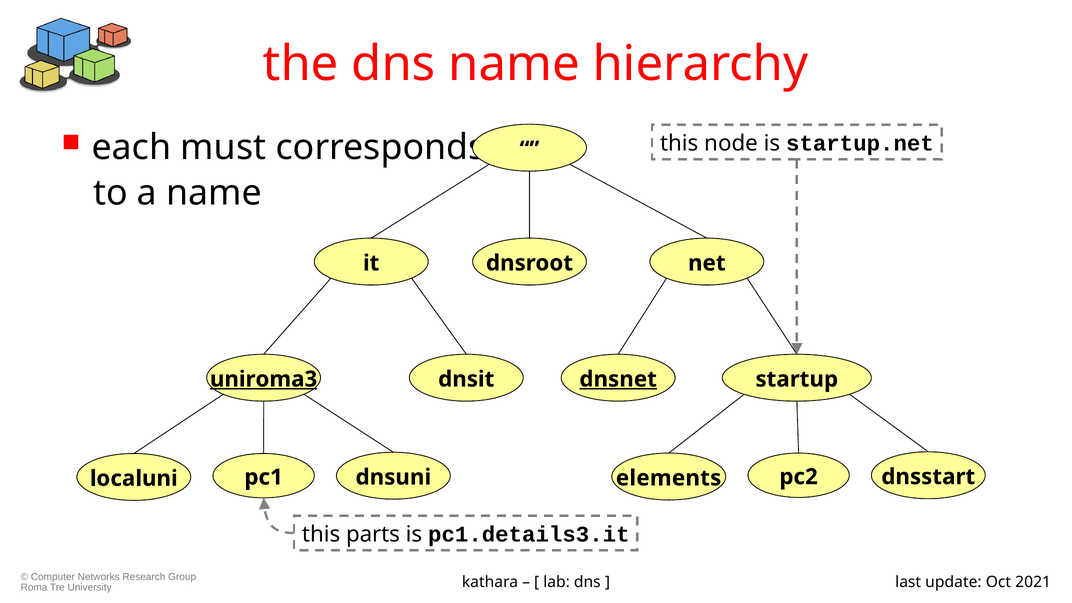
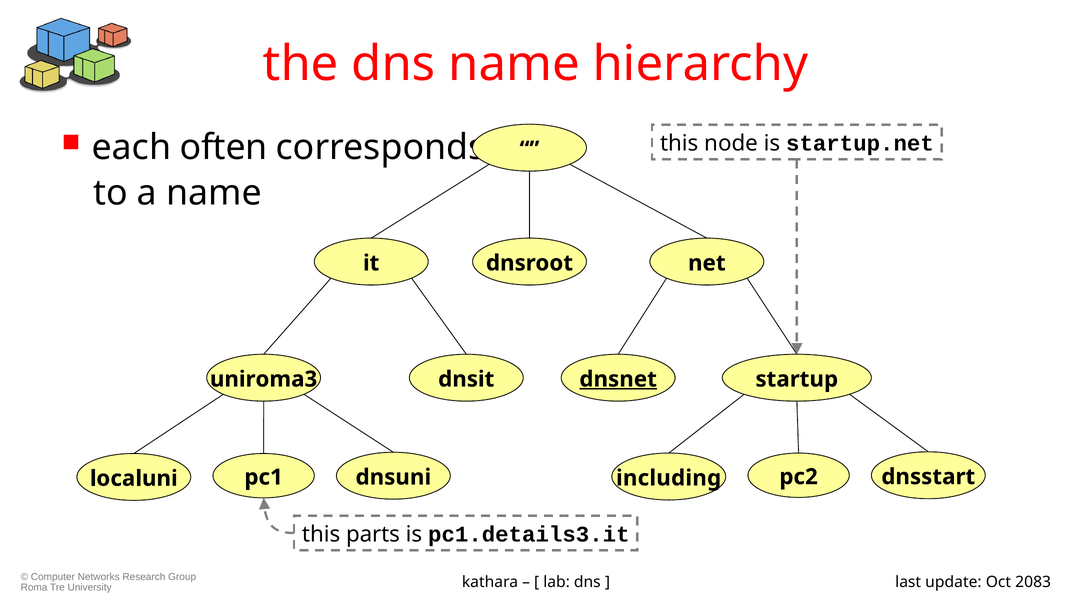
must: must -> often
uniroma3 underline: present -> none
elements: elements -> including
2021: 2021 -> 2083
